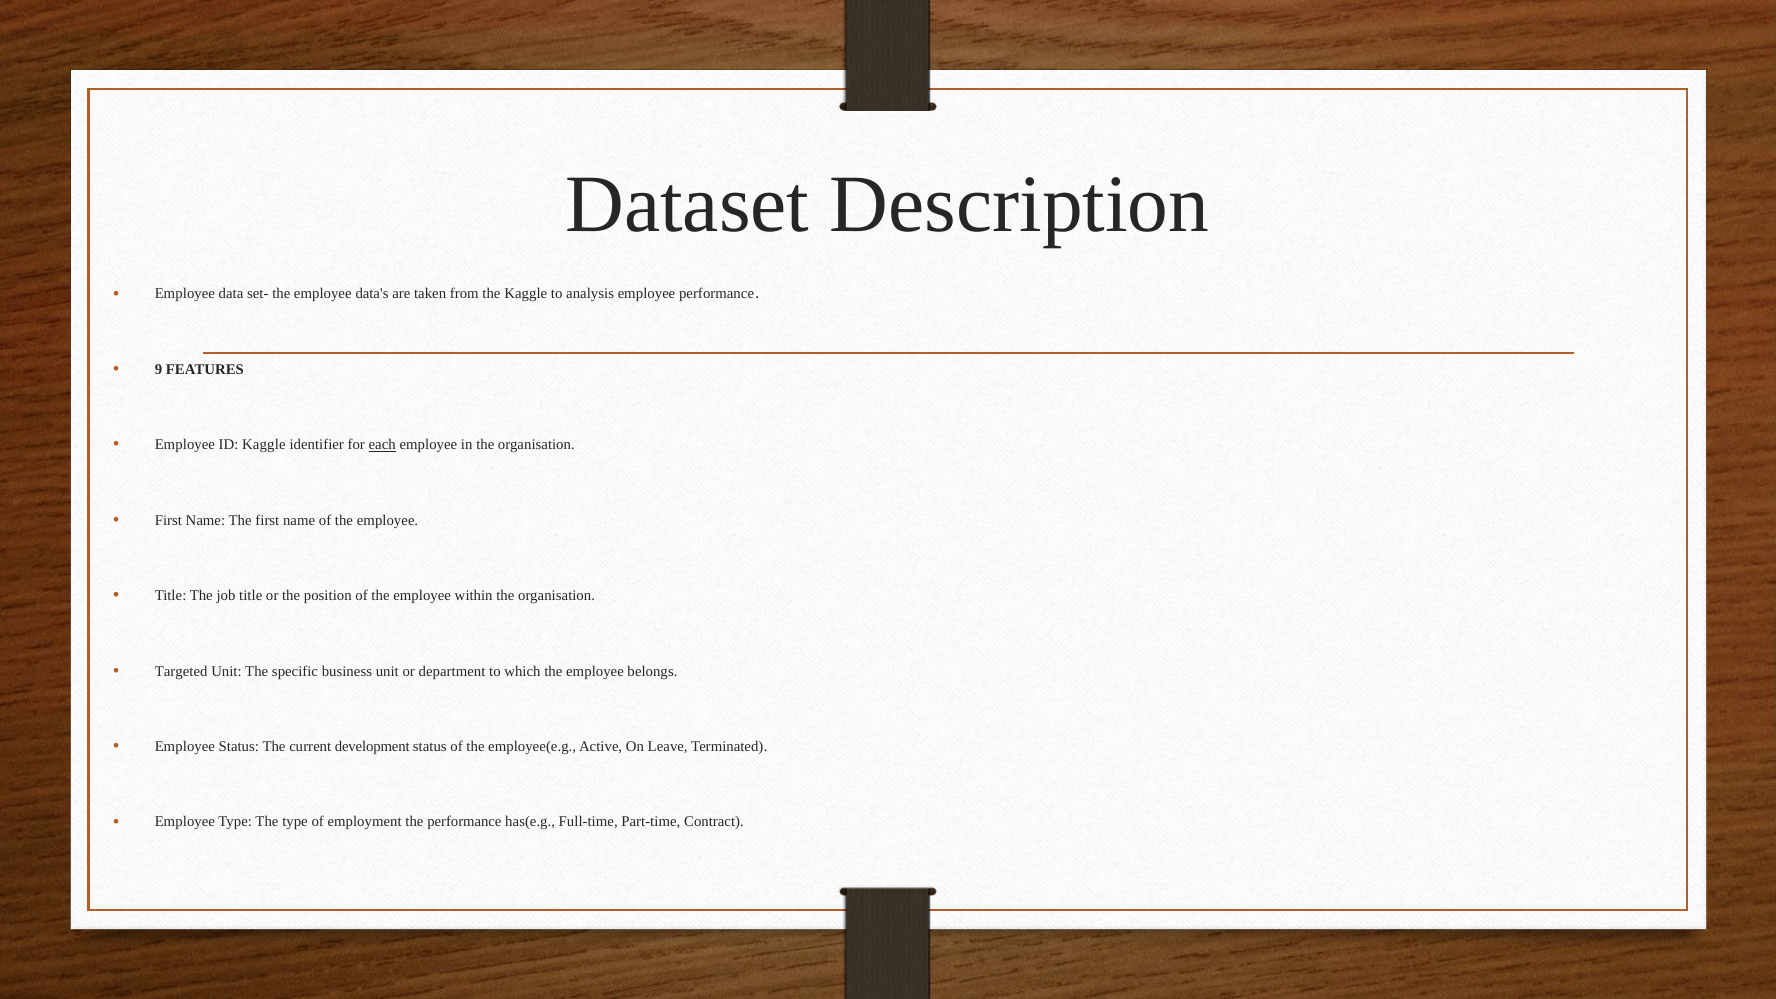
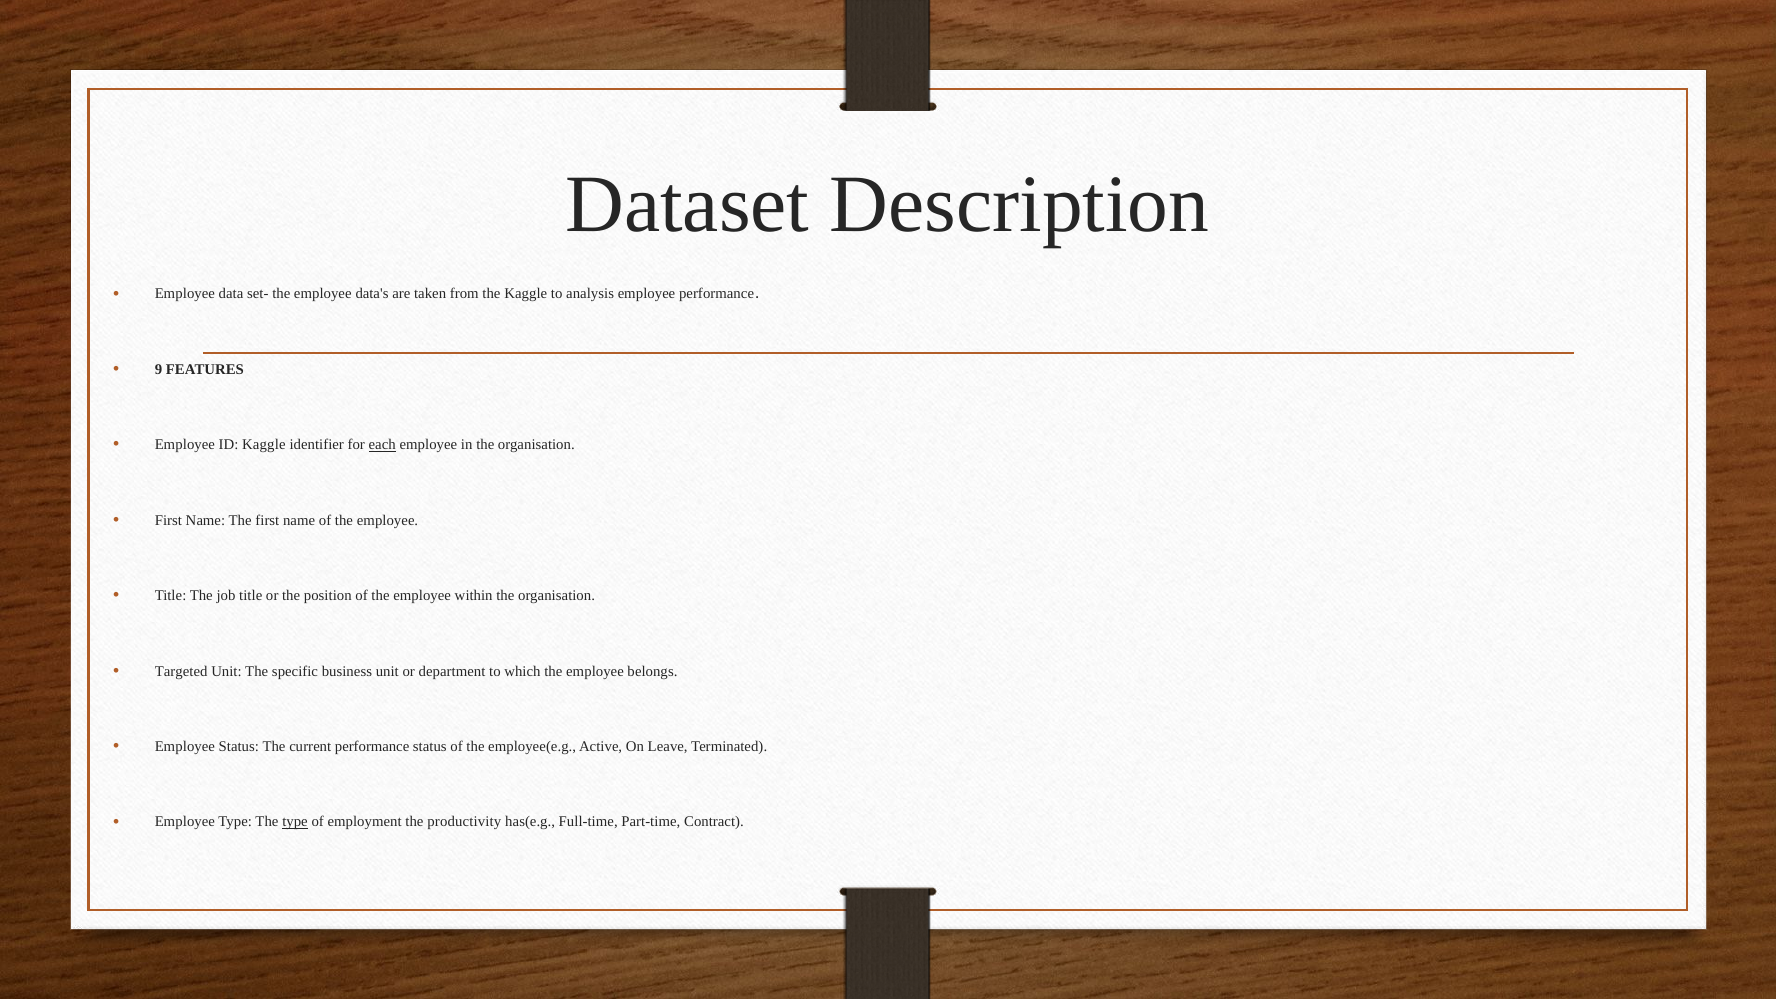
current development: development -> performance
type at (295, 822) underline: none -> present
the performance: performance -> productivity
